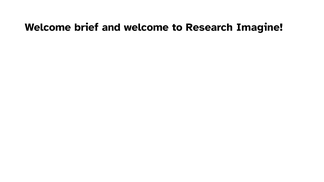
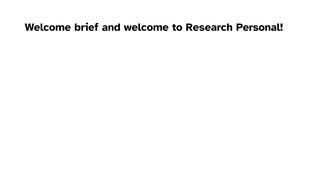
Imagine: Imagine -> Personal
